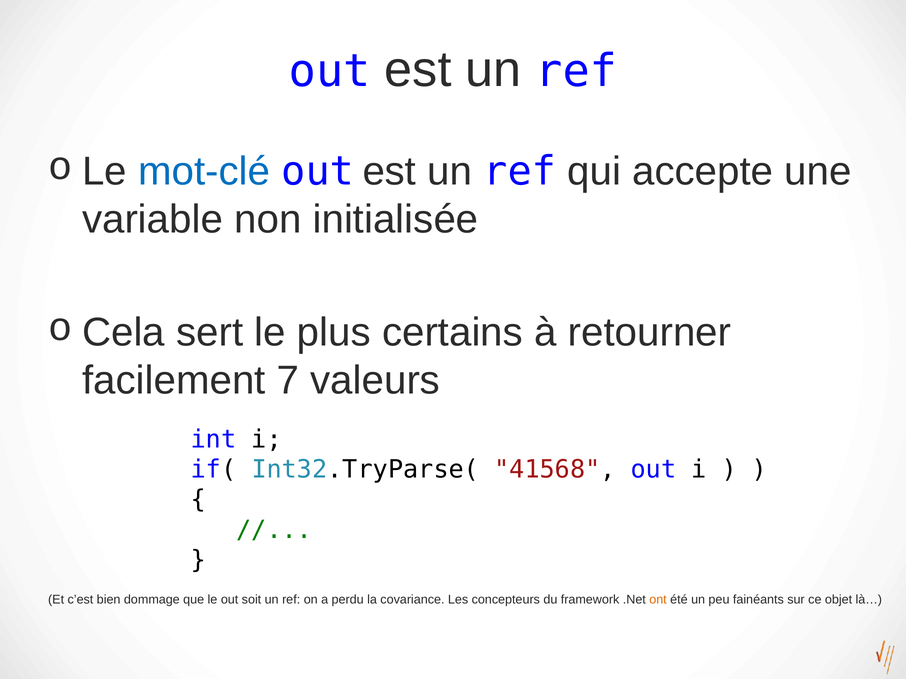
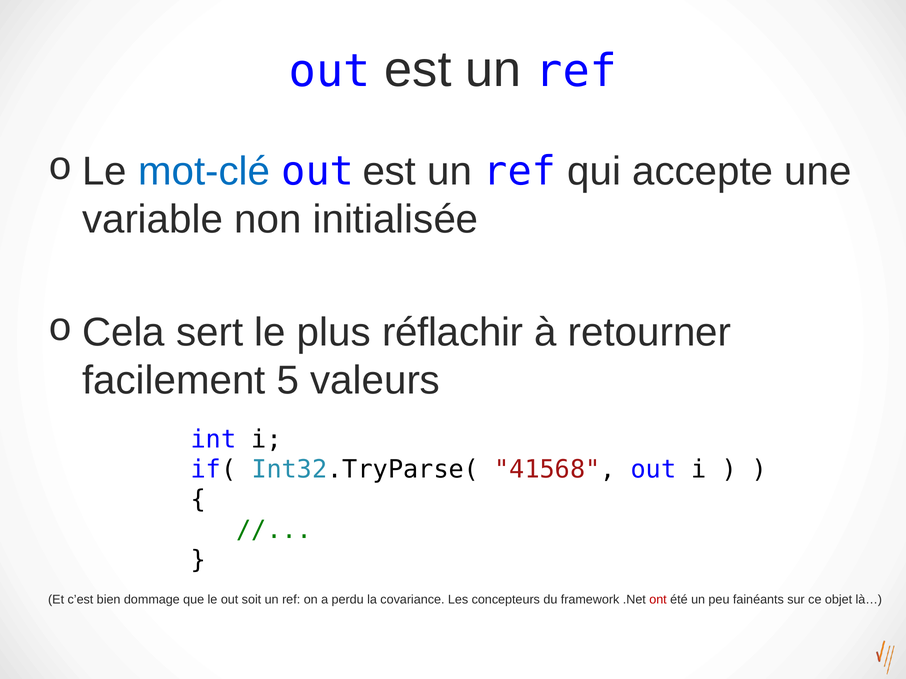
certains: certains -> réflachir
7: 7 -> 5
ont colour: orange -> red
